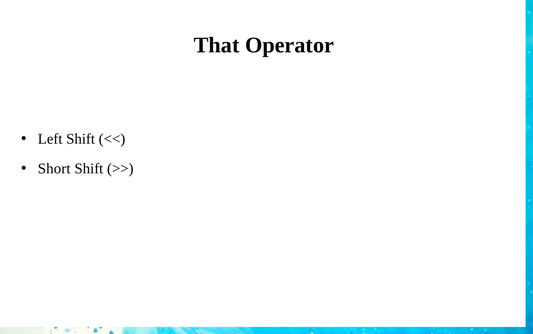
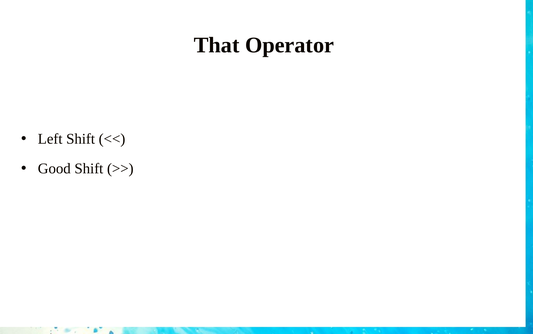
Short: Short -> Good
